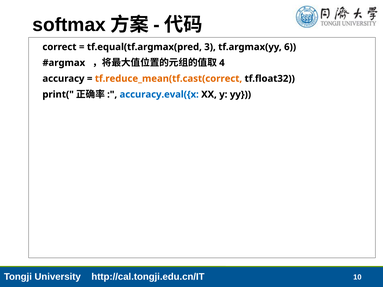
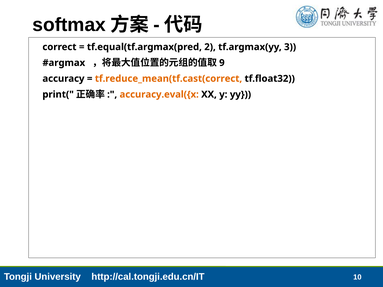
3: 3 -> 2
6: 6 -> 3
4: 4 -> 9
accuracy.eval({x colour: blue -> orange
